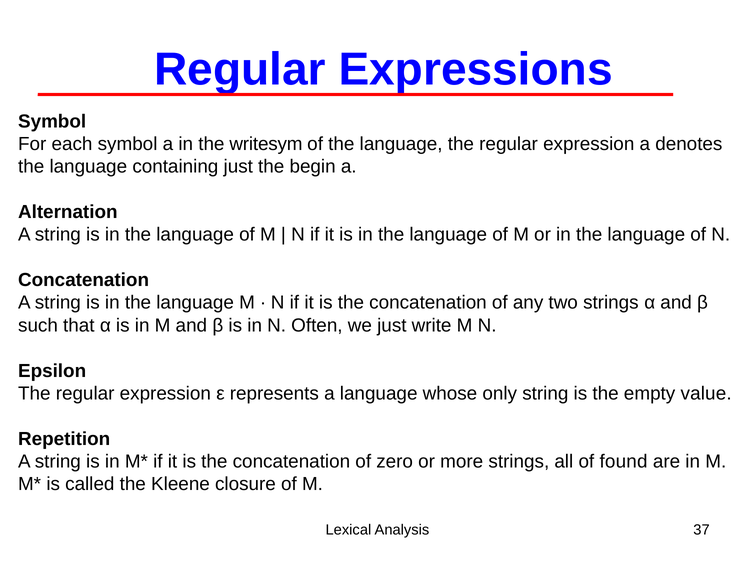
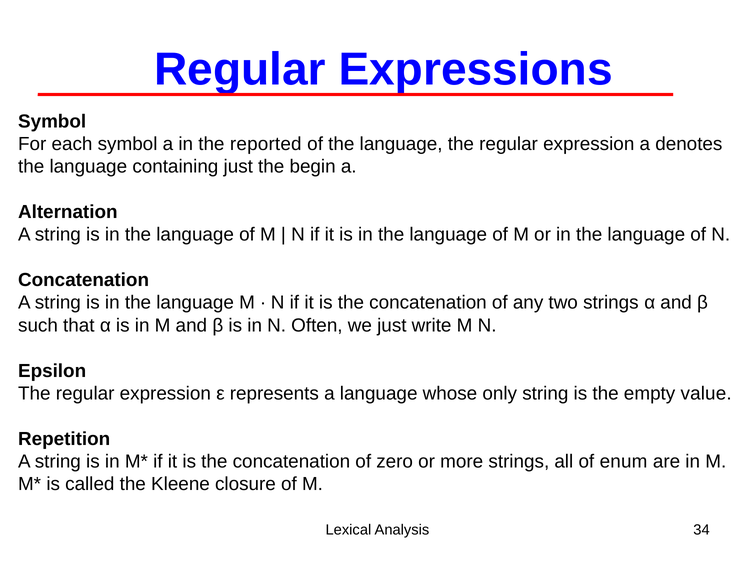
writesym: writesym -> reported
found: found -> enum
37: 37 -> 34
